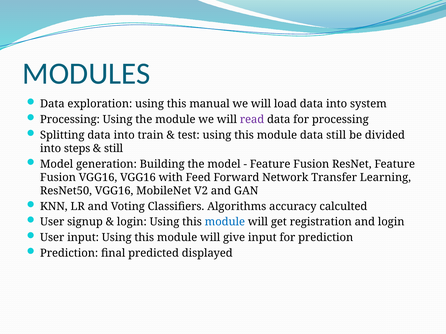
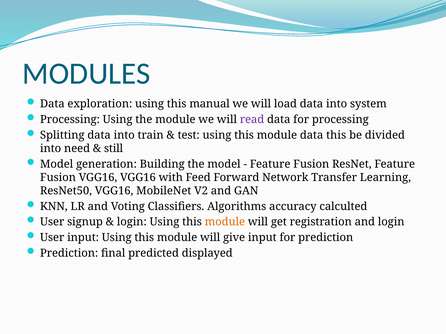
data still: still -> this
steps: steps -> need
module at (225, 222) colour: blue -> orange
